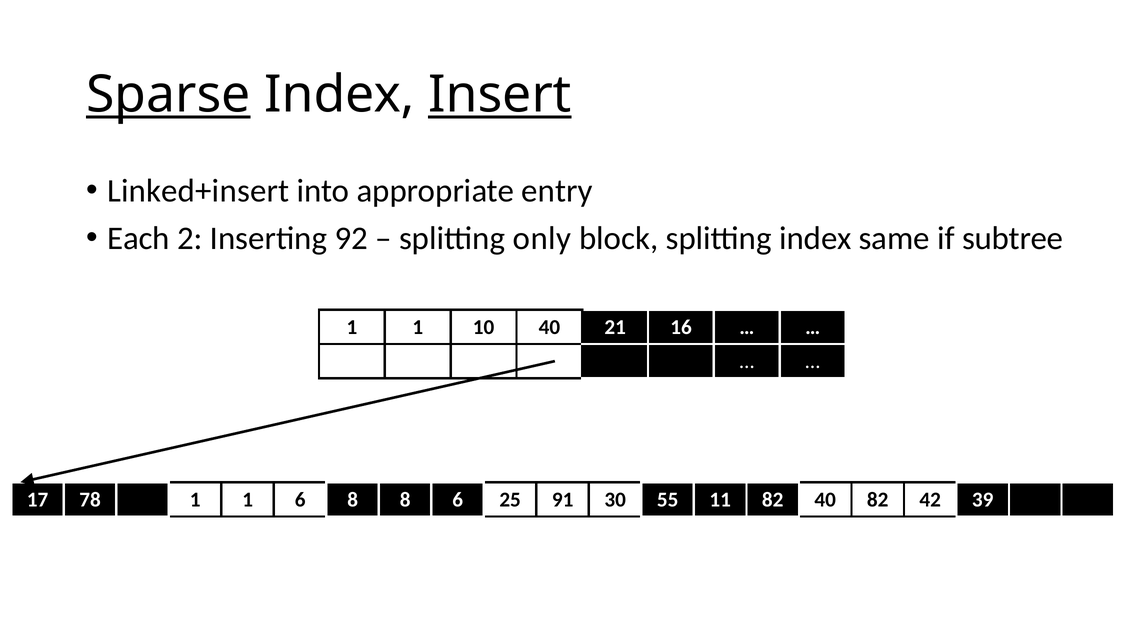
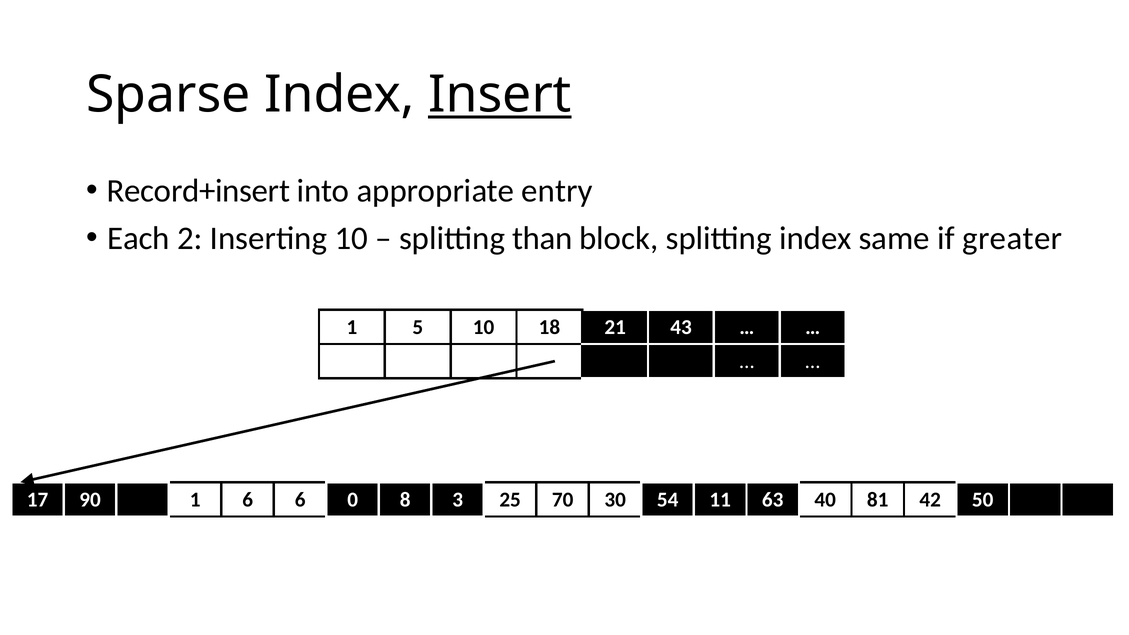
Sparse underline: present -> none
Linked+insert: Linked+insert -> Record+insert
Inserting 92: 92 -> 10
only: only -> than
subtree: subtree -> greater
1 at (418, 327): 1 -> 5
10 40: 40 -> 18
16: 16 -> 43
78: 78 -> 90
1 at (248, 500): 1 -> 6
6 8: 8 -> 0
8 6: 6 -> 3
91: 91 -> 70
55: 55 -> 54
11 82: 82 -> 63
40 82: 82 -> 81
39: 39 -> 50
